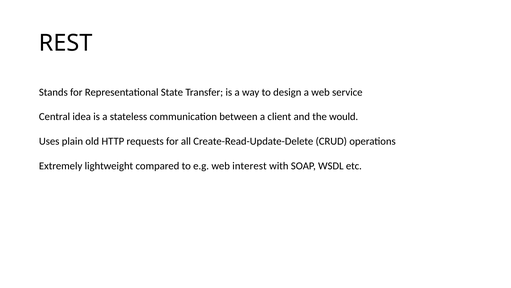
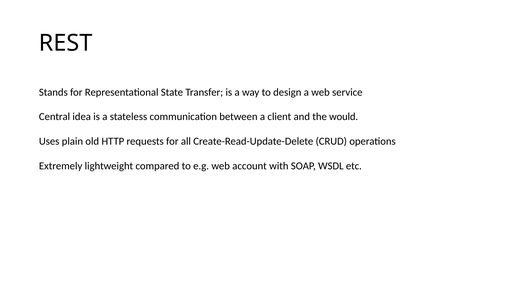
interest: interest -> account
